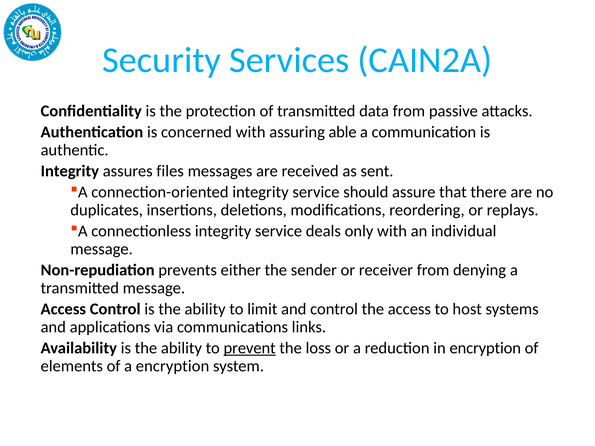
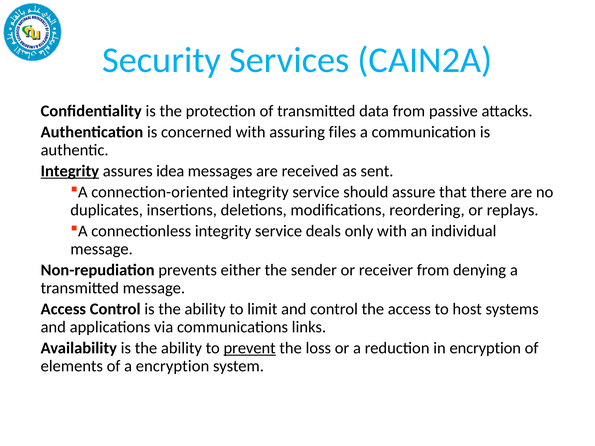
able: able -> files
Integrity at (70, 171) underline: none -> present
files: files -> idea
